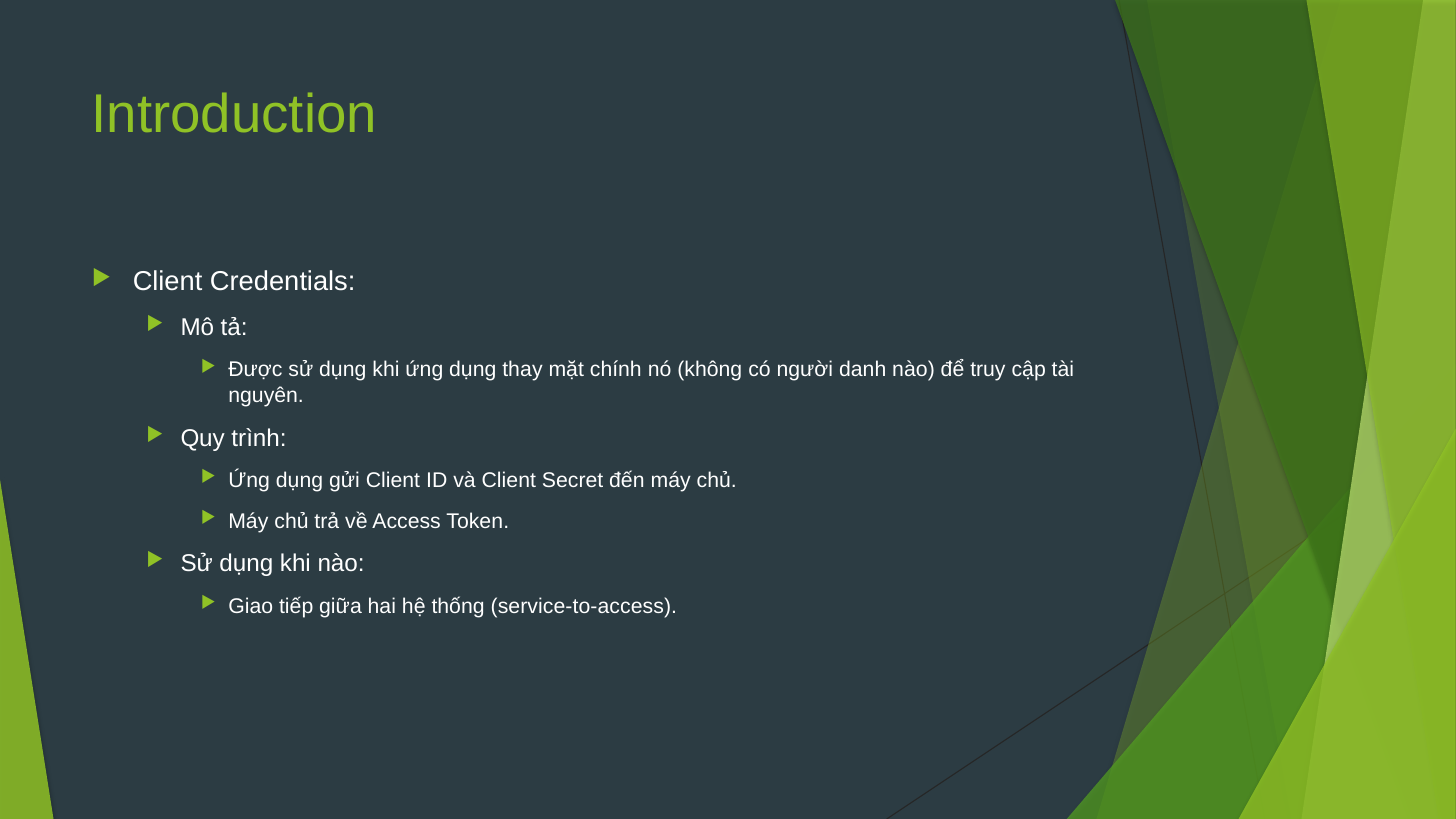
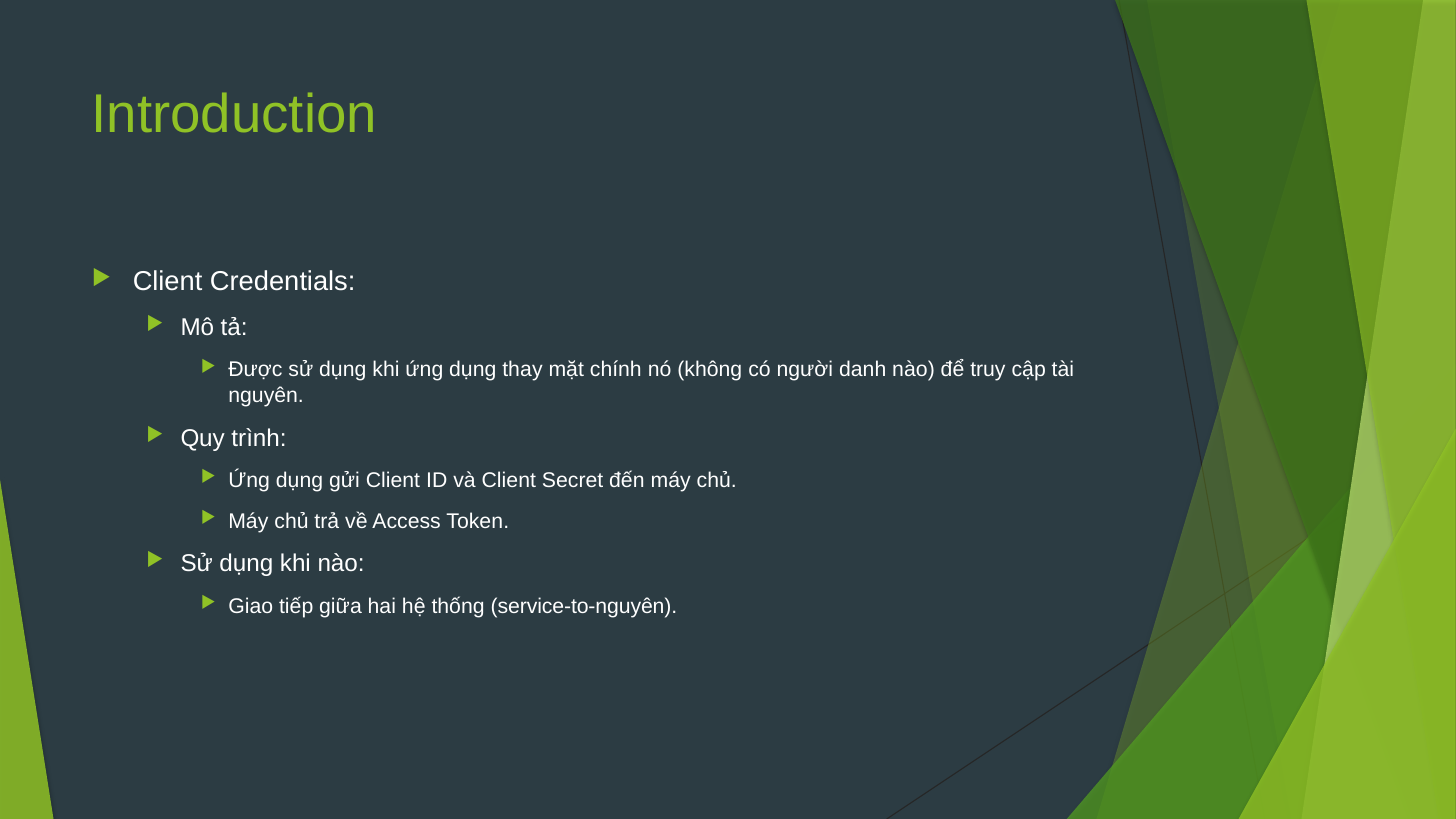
service-to-access: service-to-access -> service-to-nguyên
